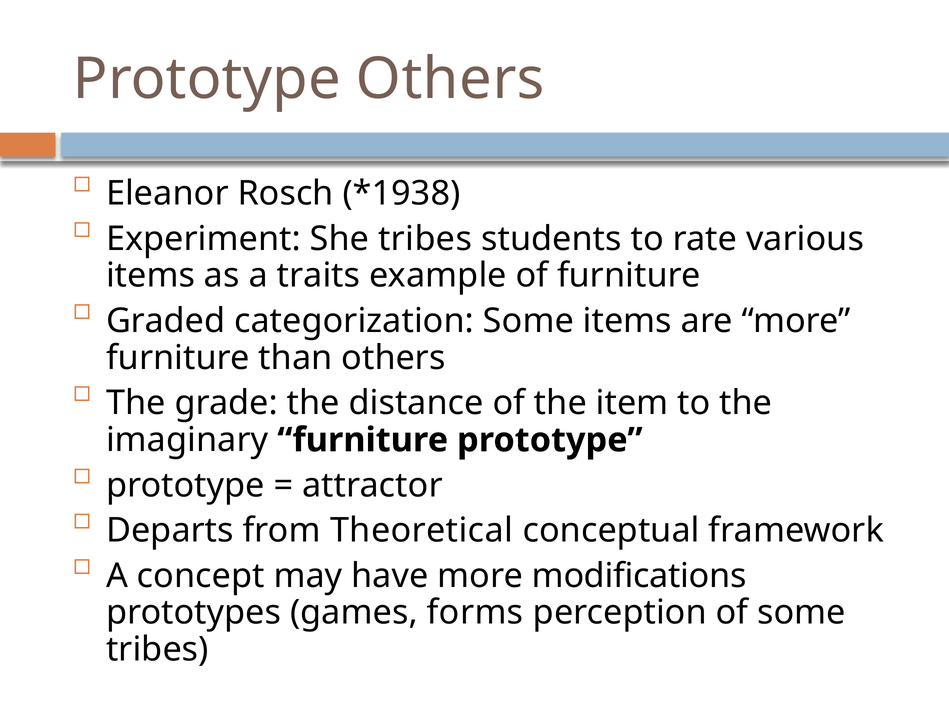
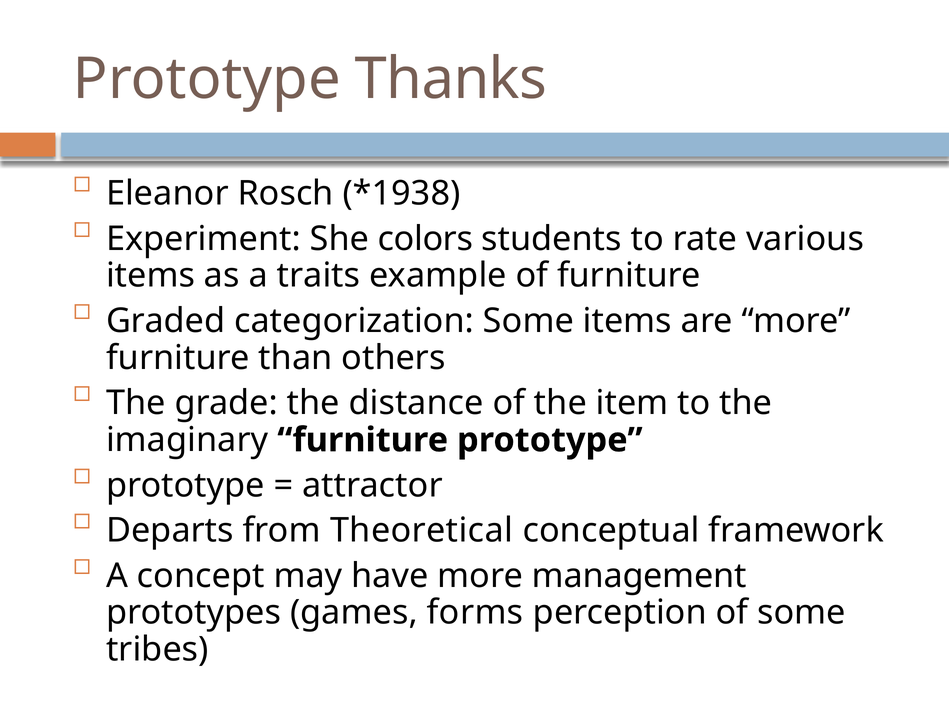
Prototype Others: Others -> Thanks
She tribes: tribes -> colors
modifications: modifications -> management
